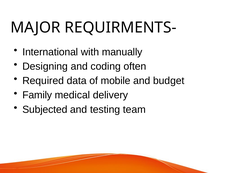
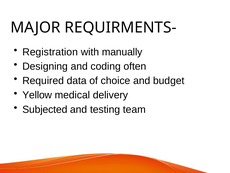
International: International -> Registration
mobile: mobile -> choice
Family: Family -> Yellow
